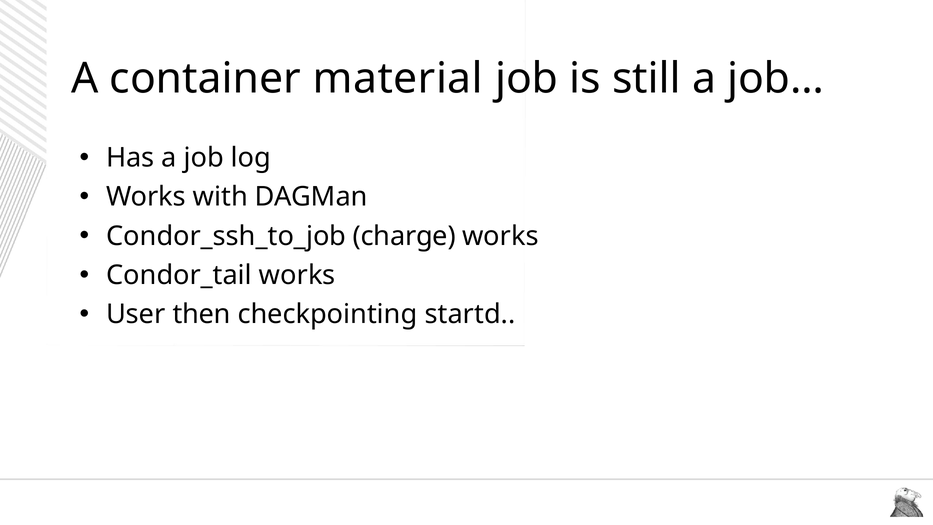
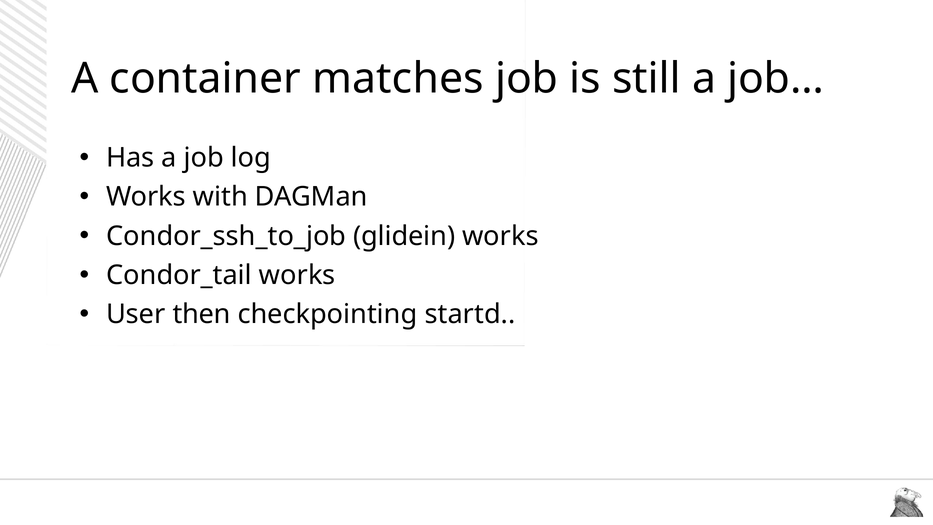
material: material -> matches
charge: charge -> glidein
